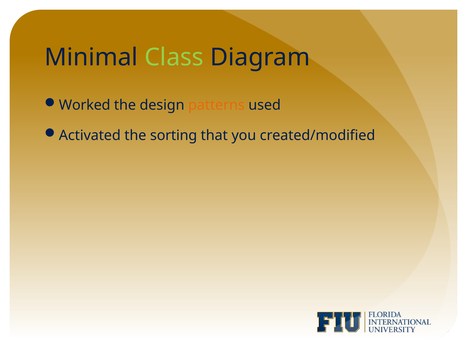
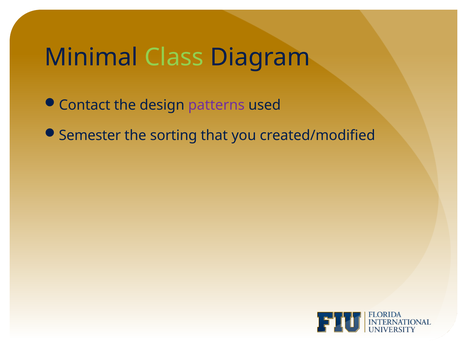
Worked: Worked -> Contact
patterns colour: orange -> purple
Activated: Activated -> Semester
